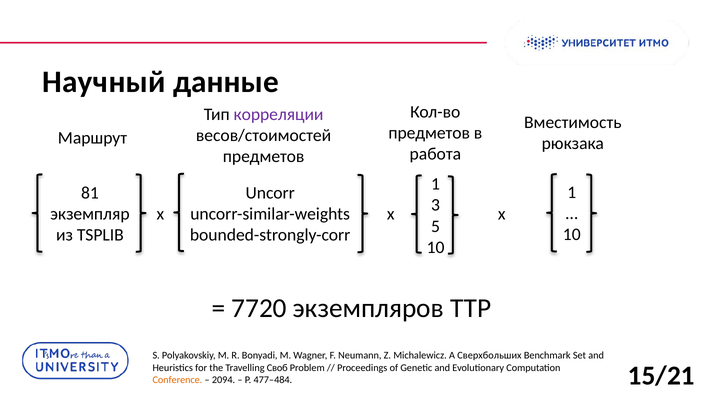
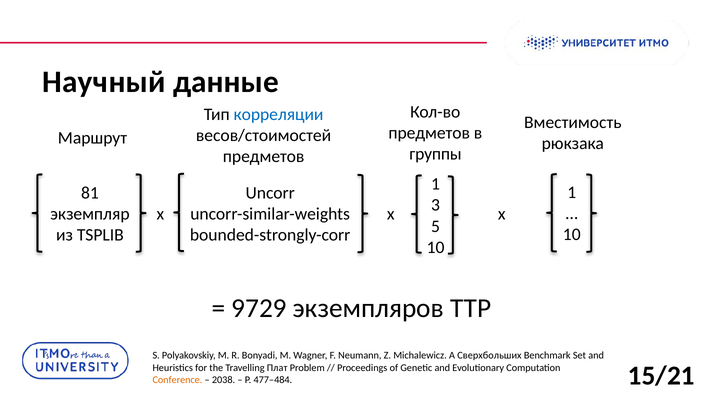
корреляции colour: purple -> blue
работа: работа -> группы
7720: 7720 -> 9729
Своб: Своб -> Плат
2094: 2094 -> 2038
